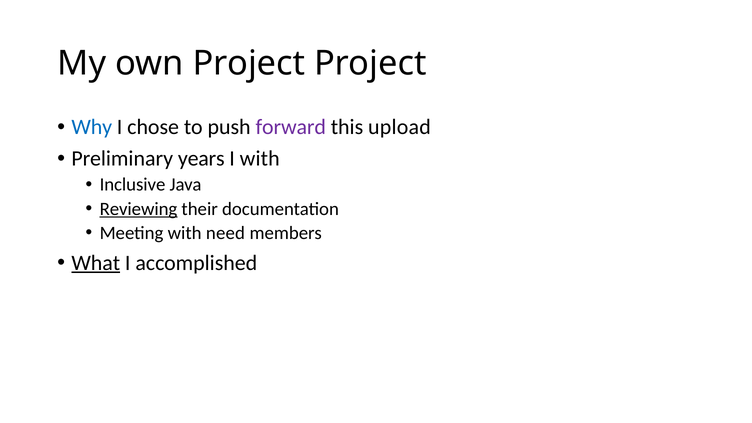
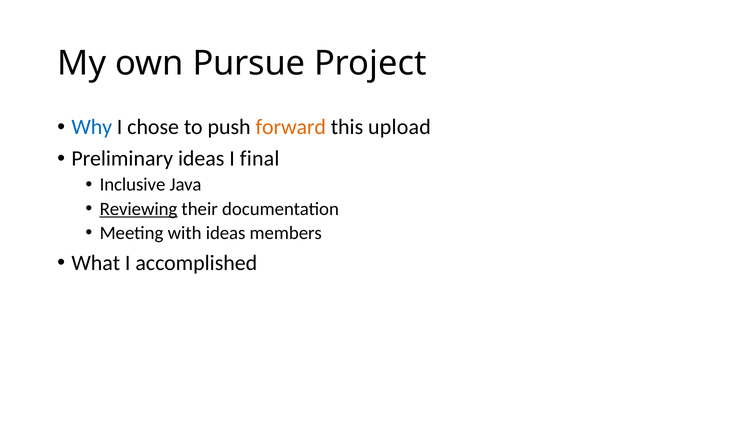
own Project: Project -> Pursue
forward colour: purple -> orange
Preliminary years: years -> ideas
I with: with -> final
with need: need -> ideas
What underline: present -> none
